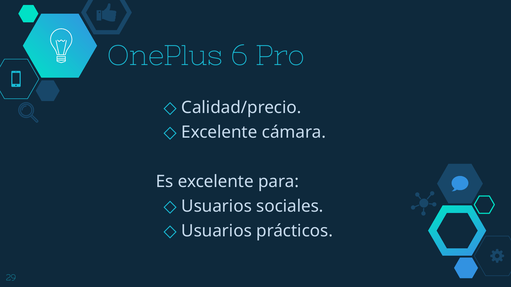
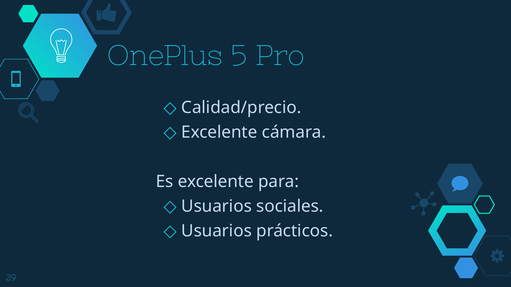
6: 6 -> 5
